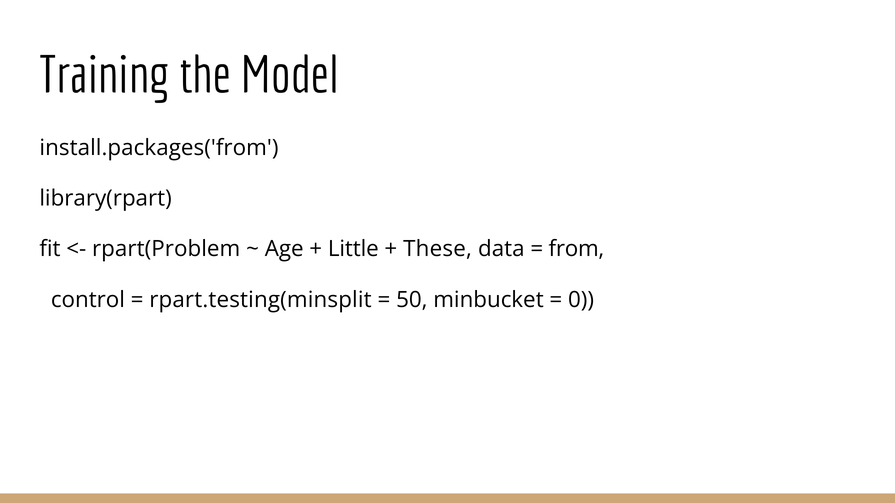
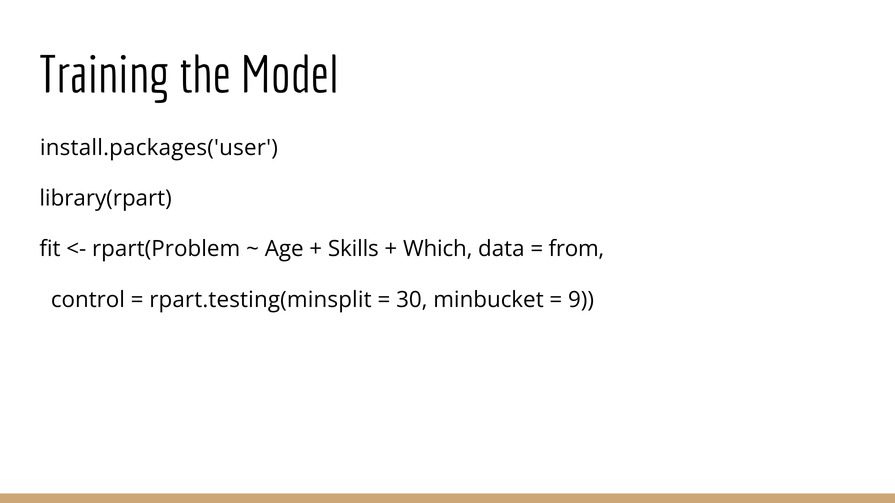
install.packages('from: install.packages('from -> install.packages('user
Little: Little -> Skills
These: These -> Which
50: 50 -> 30
0: 0 -> 9
